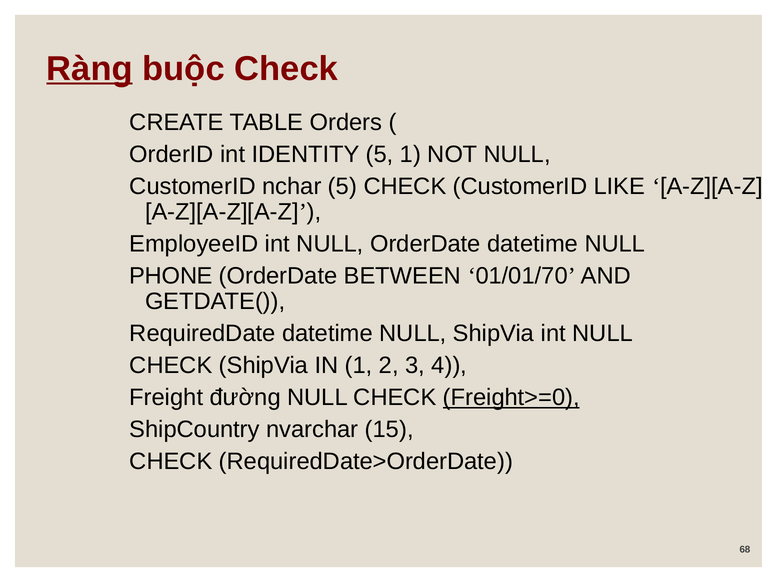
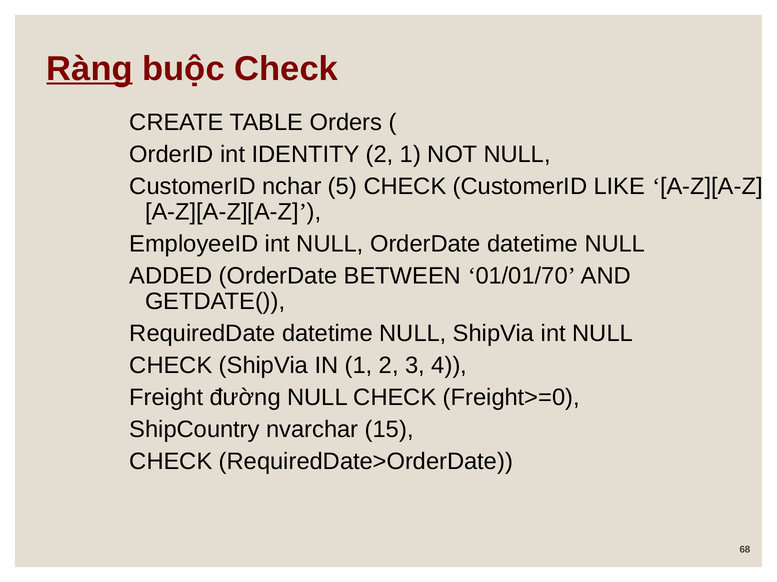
IDENTITY 5: 5 -> 2
PHONE: PHONE -> ADDED
Freight>=0 underline: present -> none
